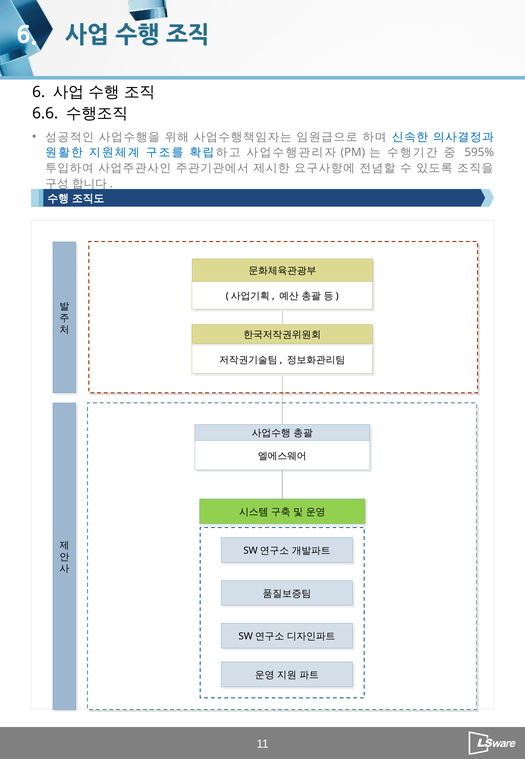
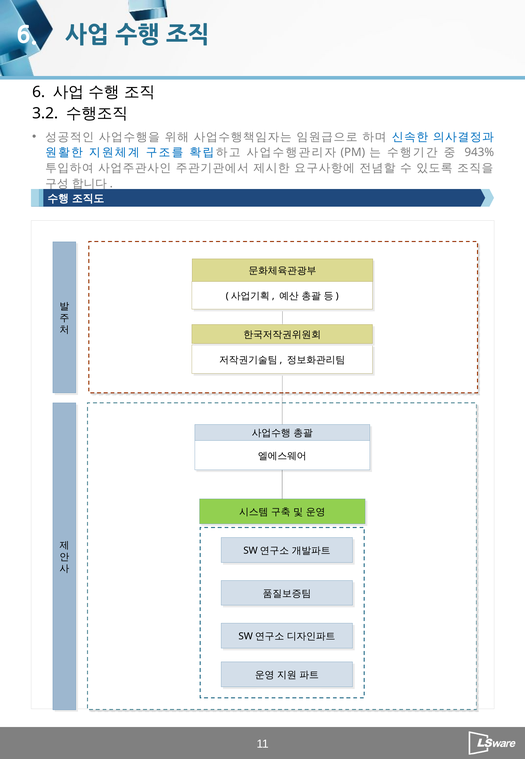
6.6: 6.6 -> 3.2
595%: 595% -> 943%
